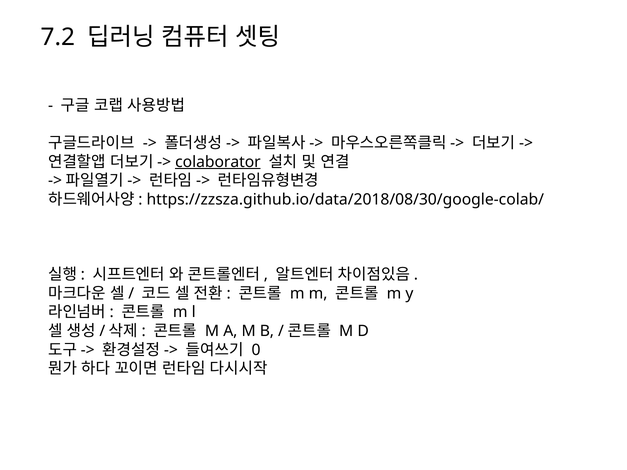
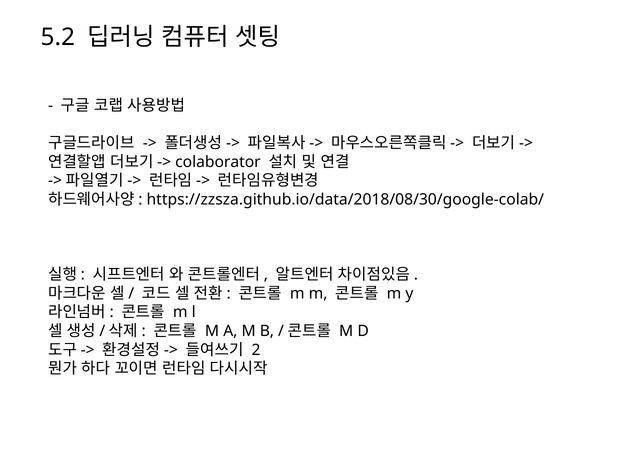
7.2: 7.2 -> 5.2
colaborator underline: present -> none
0: 0 -> 2
